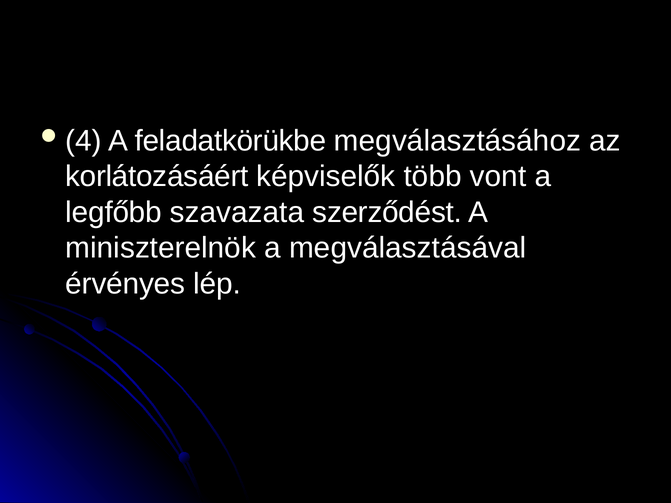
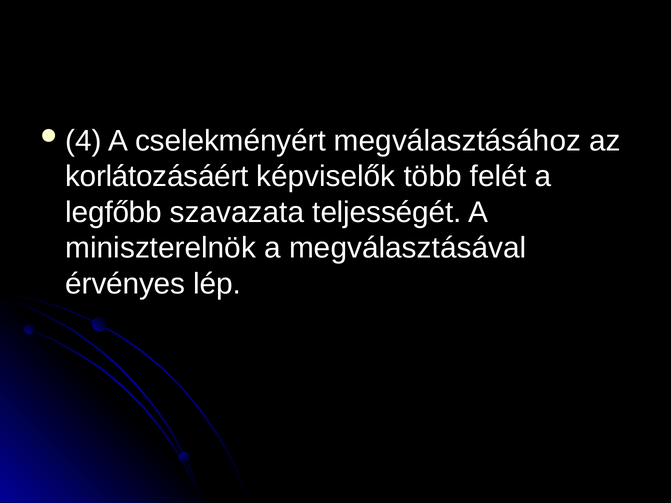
feladatkörükbe: feladatkörükbe -> cselekményért
vont: vont -> felét
szerződést: szerződést -> teljességét
